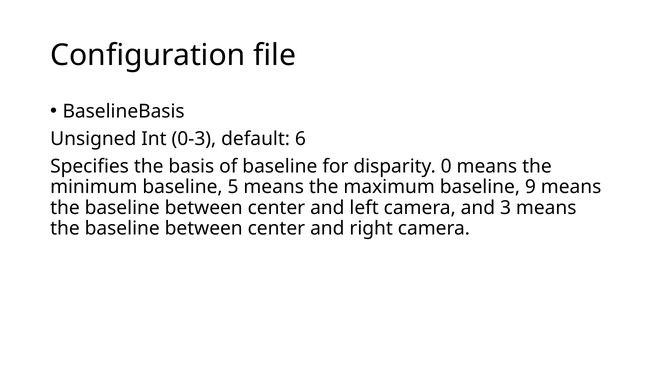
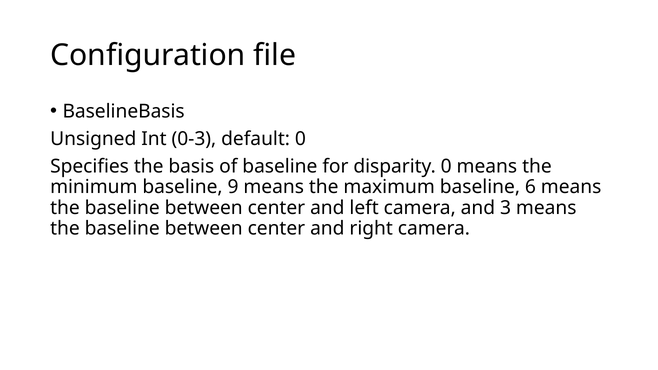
default 6: 6 -> 0
5: 5 -> 9
9: 9 -> 6
